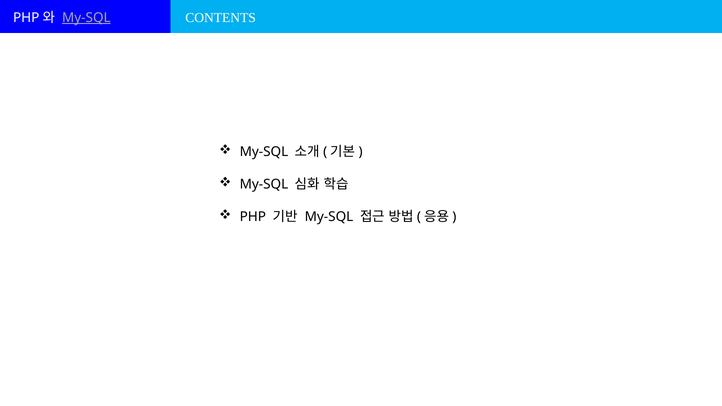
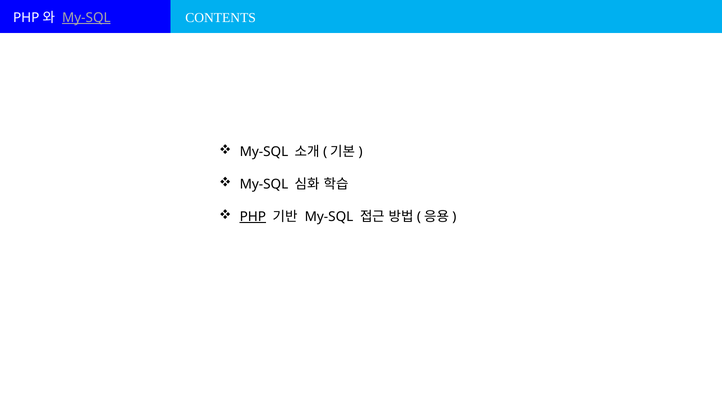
PHP underline: none -> present
